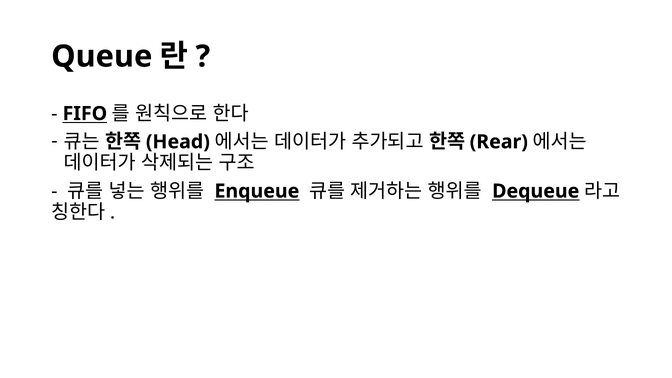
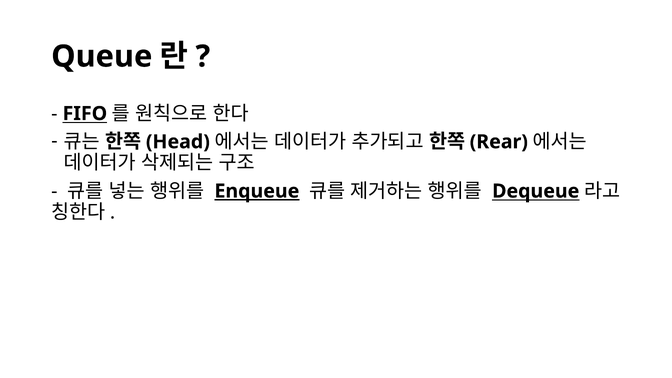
Enqueue underline: none -> present
